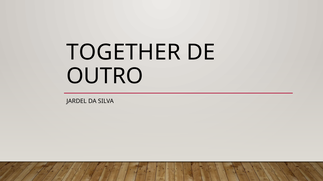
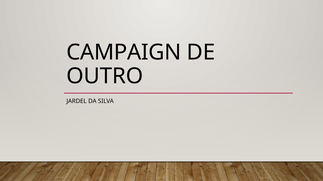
TOGETHER: TOGETHER -> CAMPAIGN
